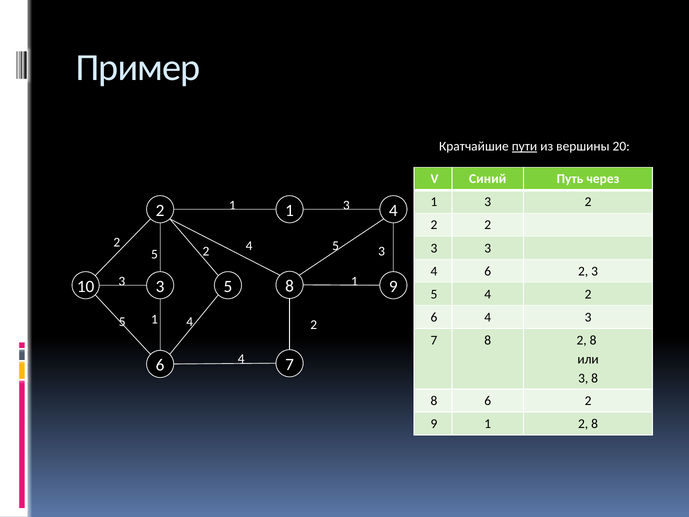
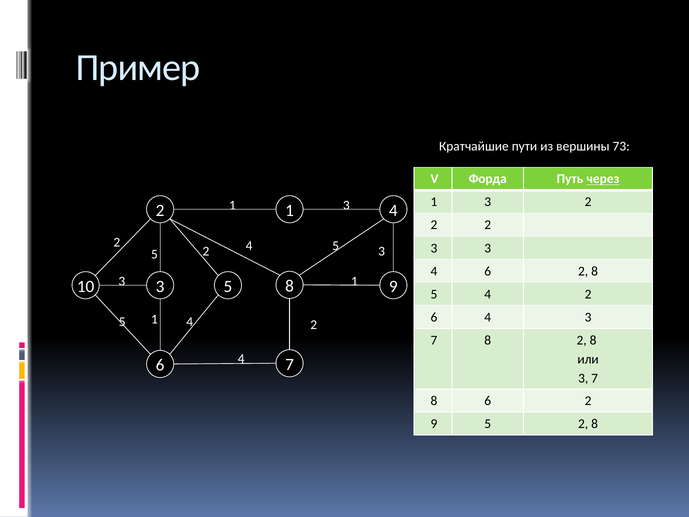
пути underline: present -> none
20: 20 -> 73
Синий: Синий -> Форда
через underline: none -> present
6 2 3: 3 -> 8
8 at (595, 378): 8 -> 7
1 at (488, 424): 1 -> 5
